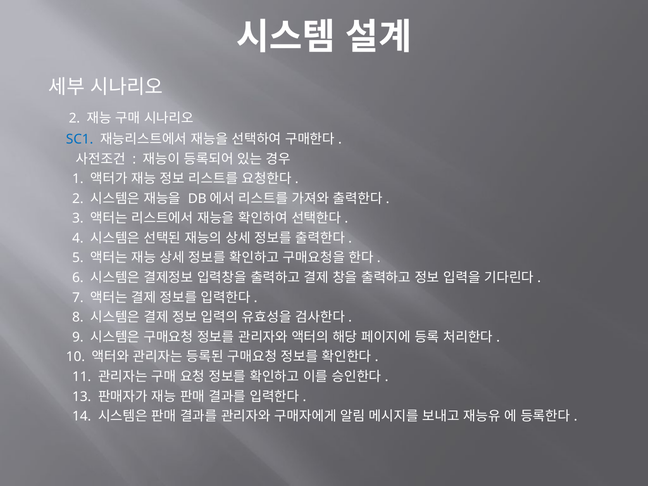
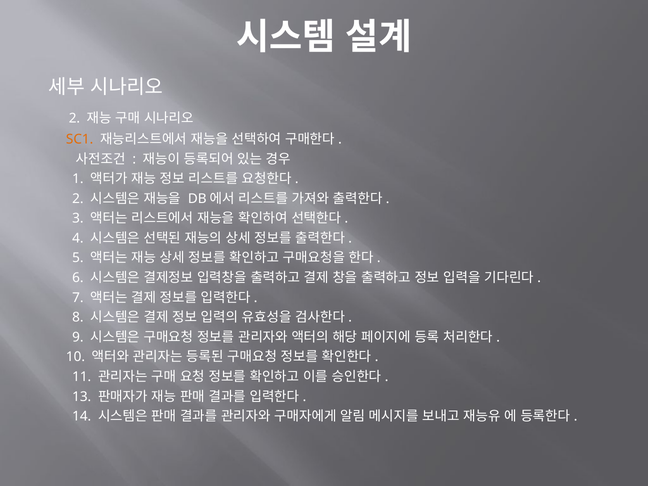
SC1 colour: blue -> orange
